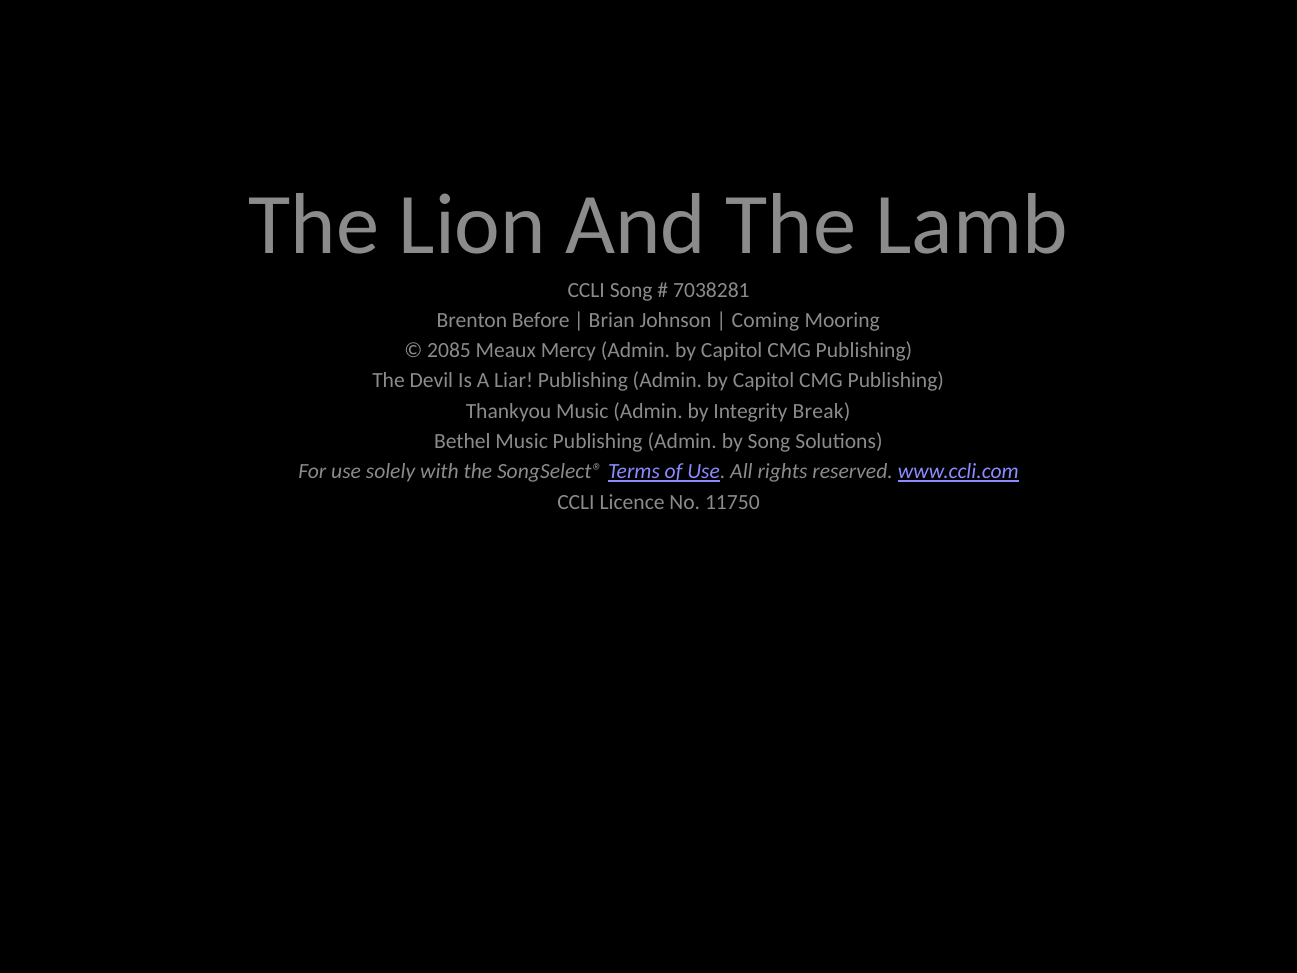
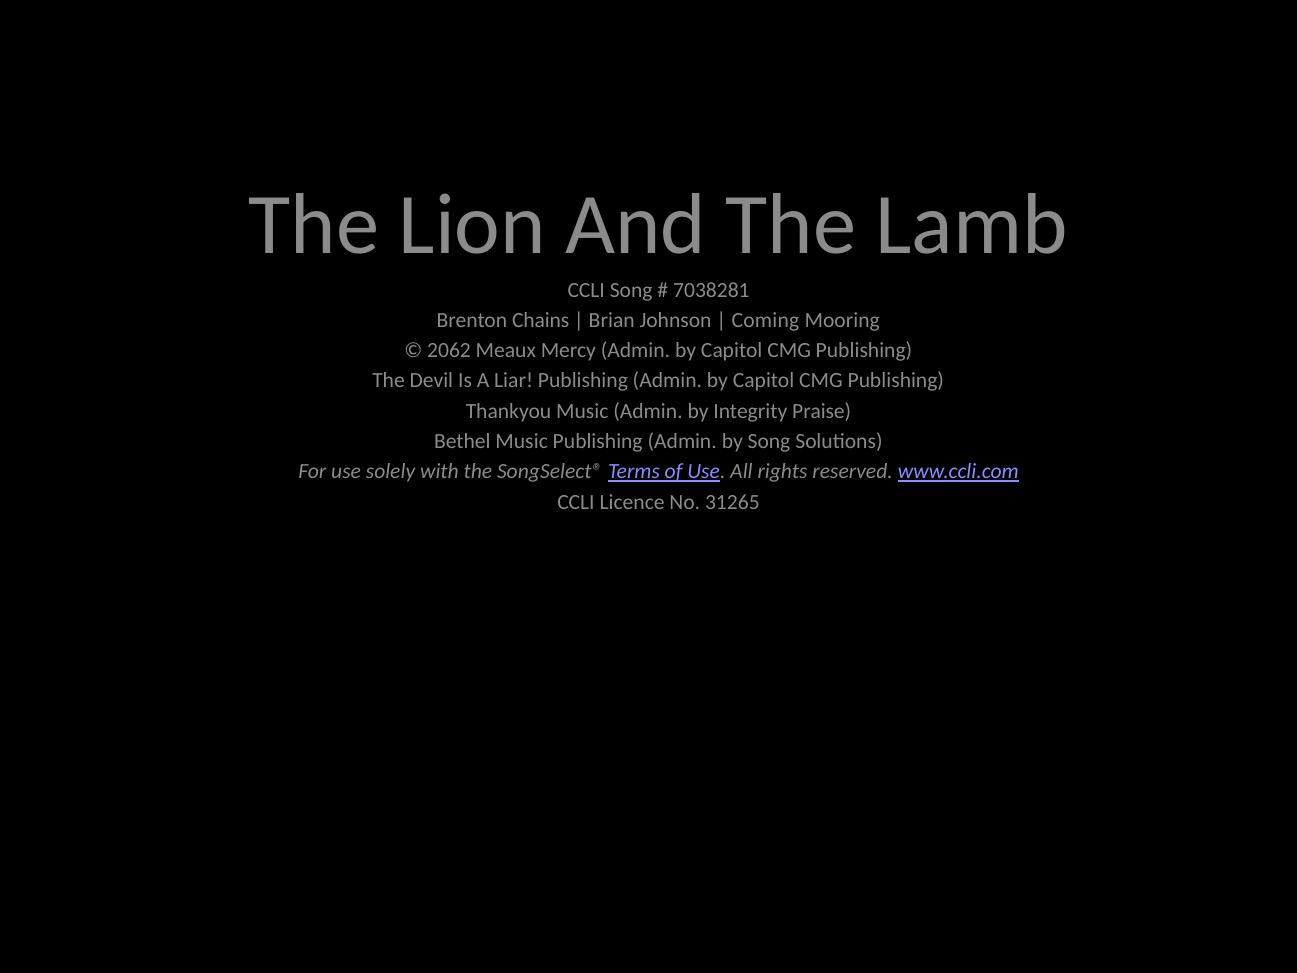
Before: Before -> Chains
2085: 2085 -> 2062
Break: Break -> Praise
11750: 11750 -> 31265
